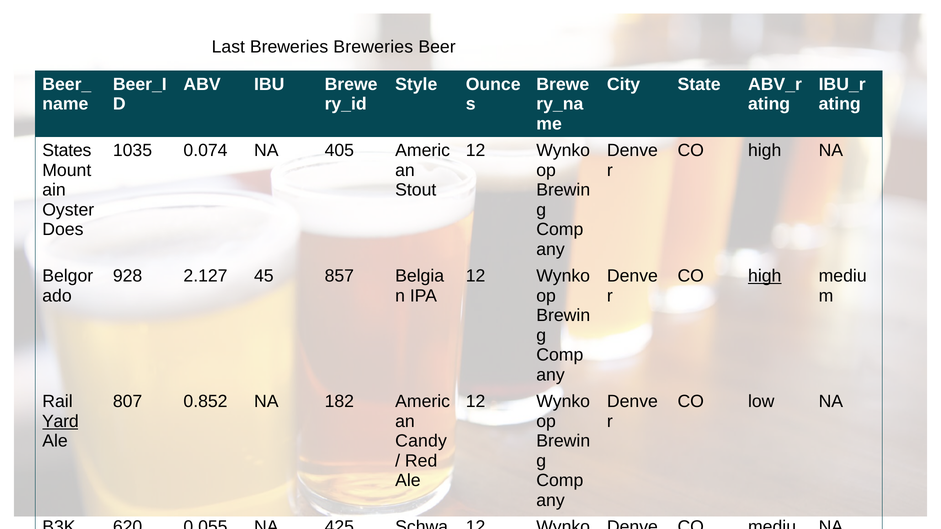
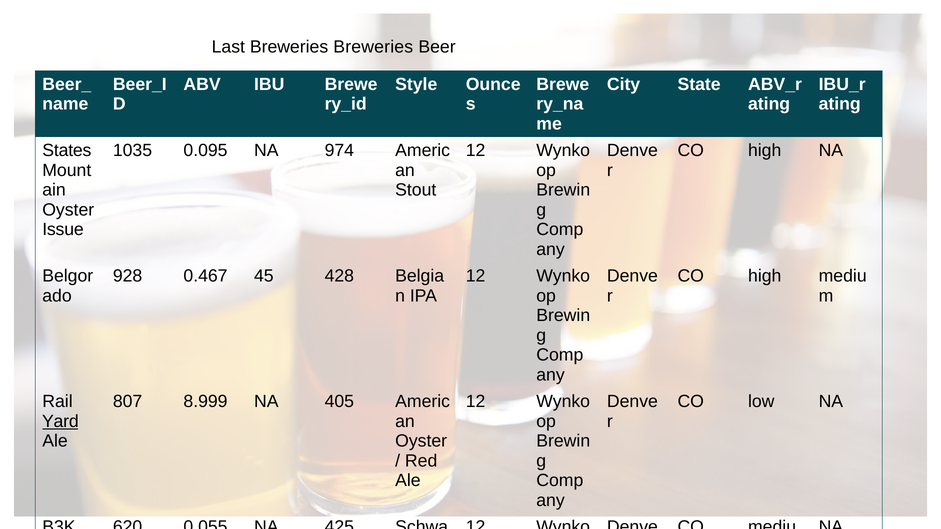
0.074: 0.074 -> 0.095
405: 405 -> 974
Does: Does -> Issue
2.127: 2.127 -> 0.467
857: 857 -> 428
high at (765, 276) underline: present -> none
0.852: 0.852 -> 8.999
182: 182 -> 405
Candy at (421, 441): Candy -> Oyster
